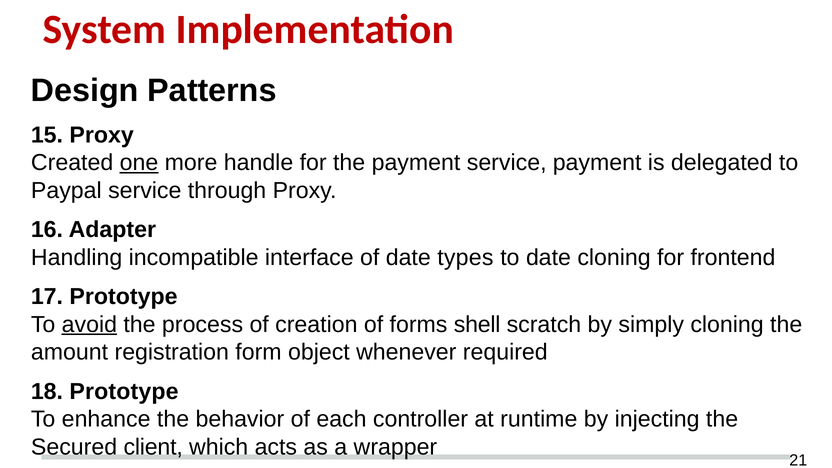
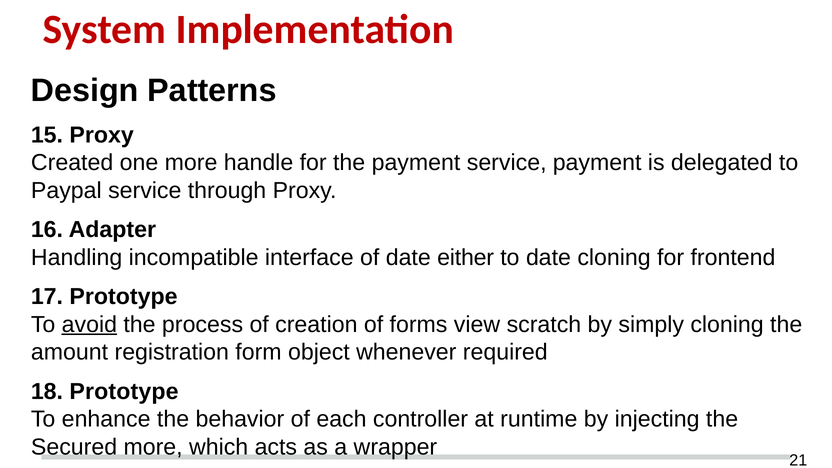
one underline: present -> none
types: types -> either
shell: shell -> view
Secured client: client -> more
